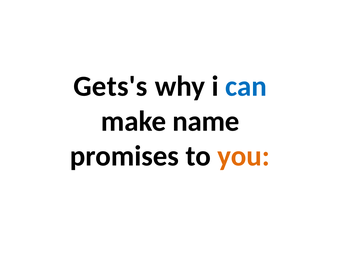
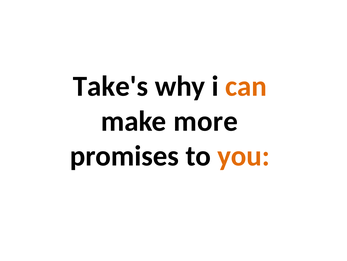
Gets's: Gets's -> Take's
can colour: blue -> orange
name: name -> more
